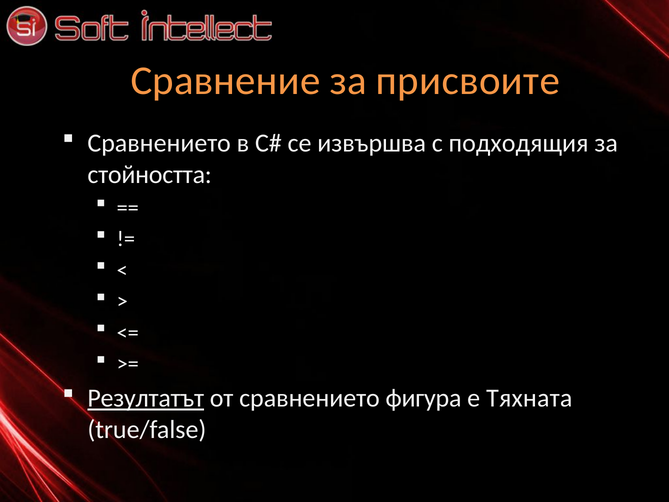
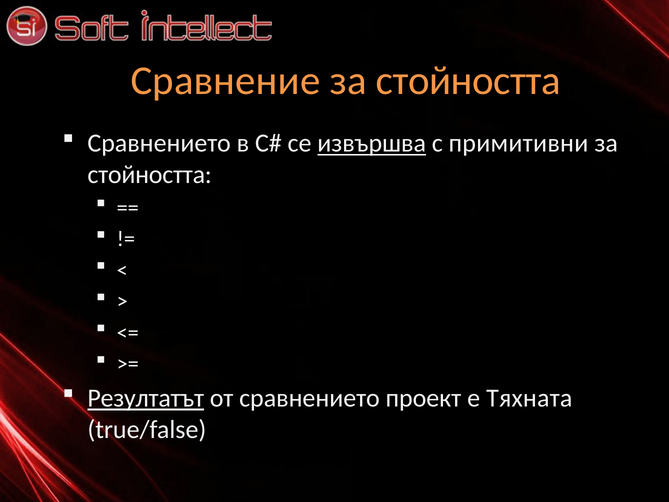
присвоите at (468, 81): присвоите -> стойността
извършва underline: none -> present
подходящия: подходящия -> примитивни
фигура: фигура -> проект
